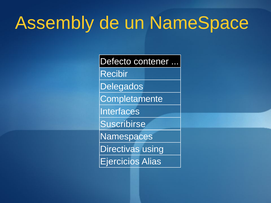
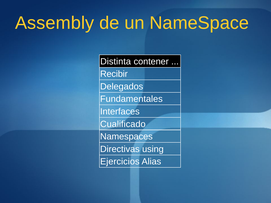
Defecto: Defecto -> Distinta
Completamente: Completamente -> Fundamentales
Suscribirse: Suscribirse -> Cualificado
